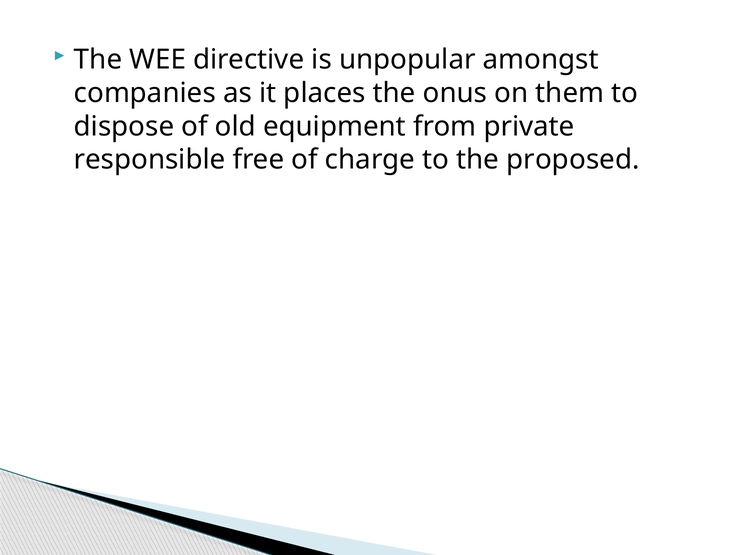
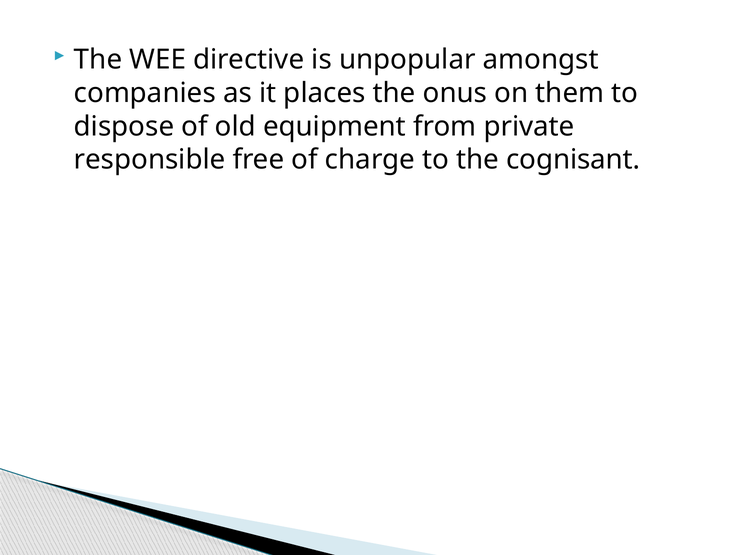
proposed: proposed -> cognisant
